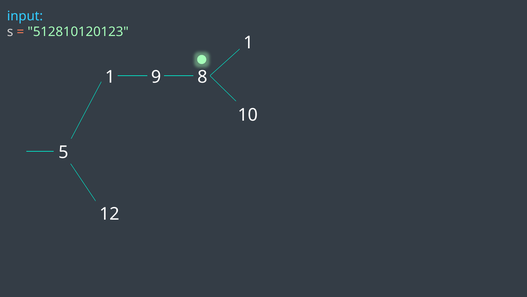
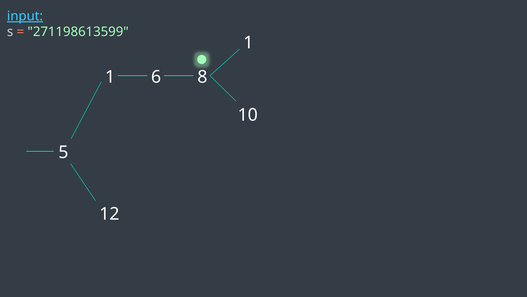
input underline: none -> present
512810120123: 512810120123 -> 271198613599
9: 9 -> 6
